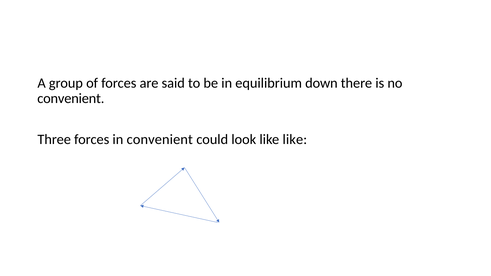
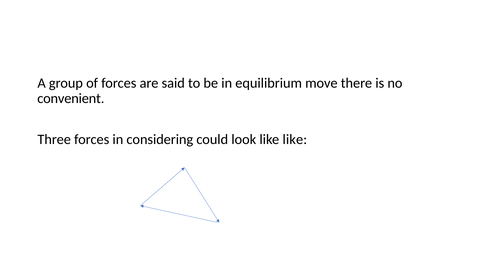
down: down -> move
in convenient: convenient -> considering
